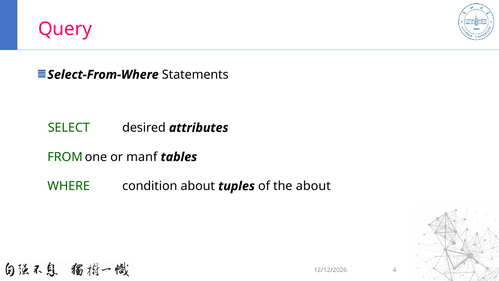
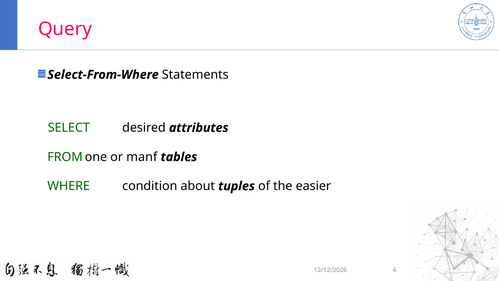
the about: about -> easier
